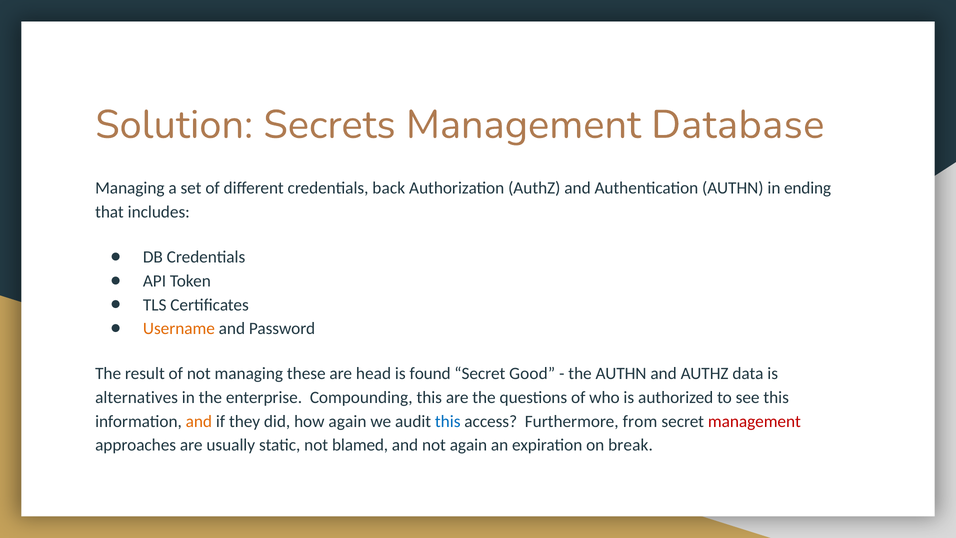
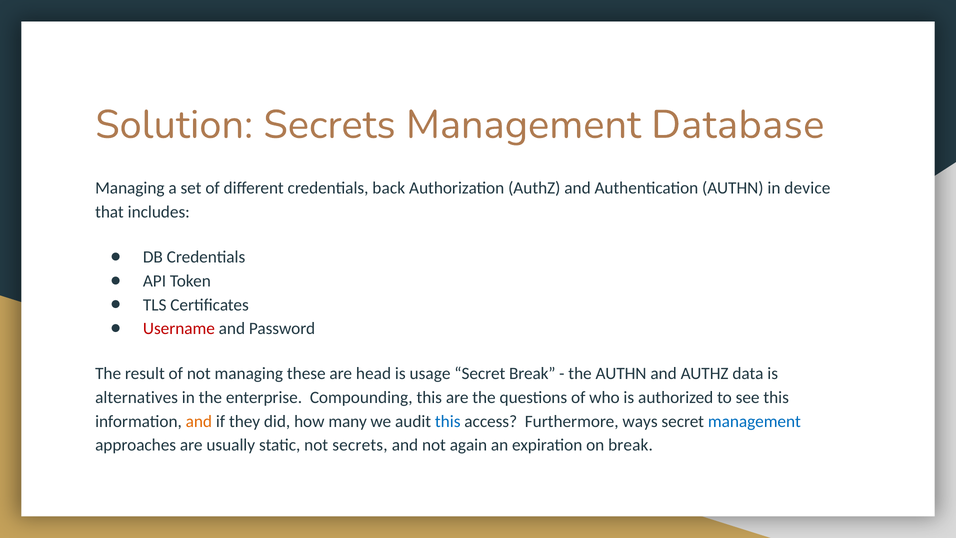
ending: ending -> device
Username colour: orange -> red
found: found -> usage
Secret Good: Good -> Break
how again: again -> many
from: from -> ways
management at (754, 421) colour: red -> blue
not blamed: blamed -> secrets
